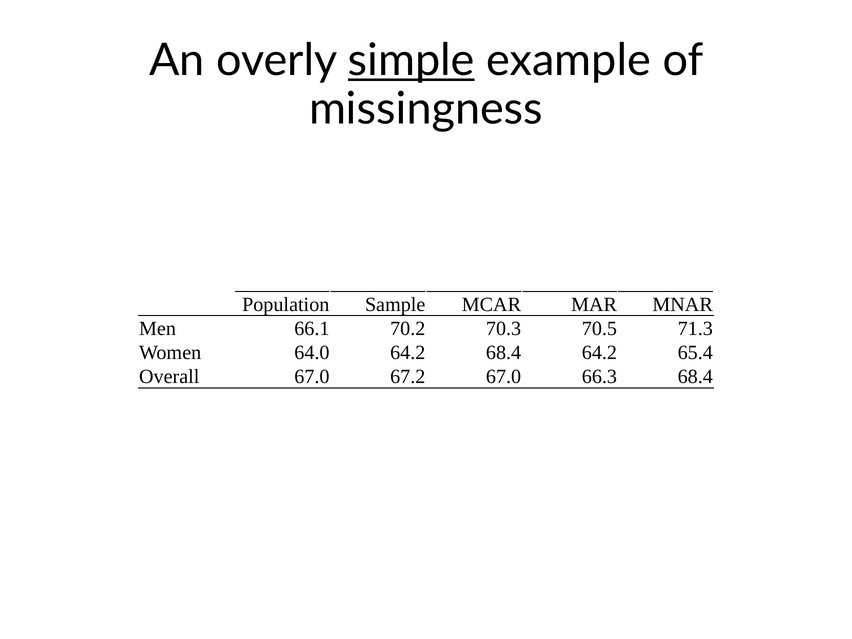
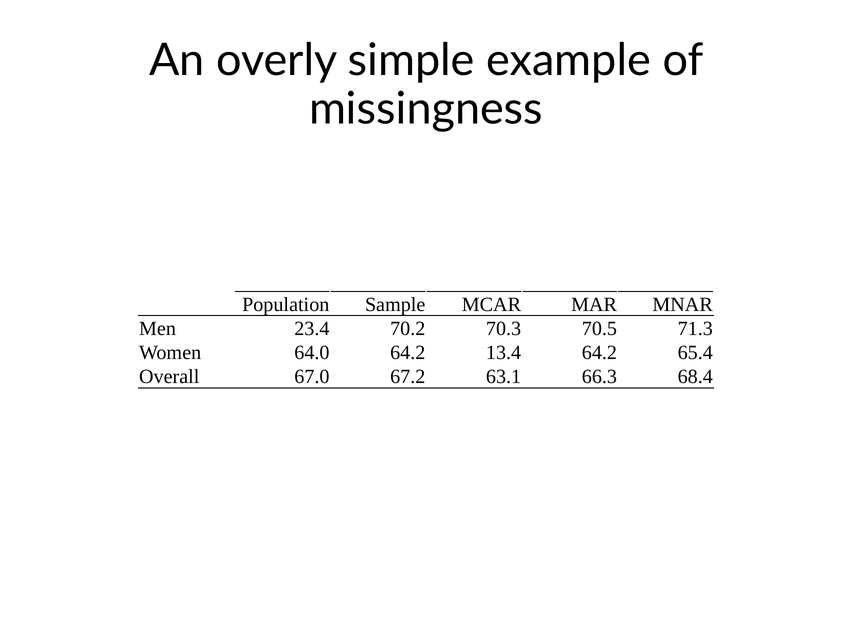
simple underline: present -> none
66.1: 66.1 -> 23.4
64.2 68.4: 68.4 -> 13.4
67.2 67.0: 67.0 -> 63.1
